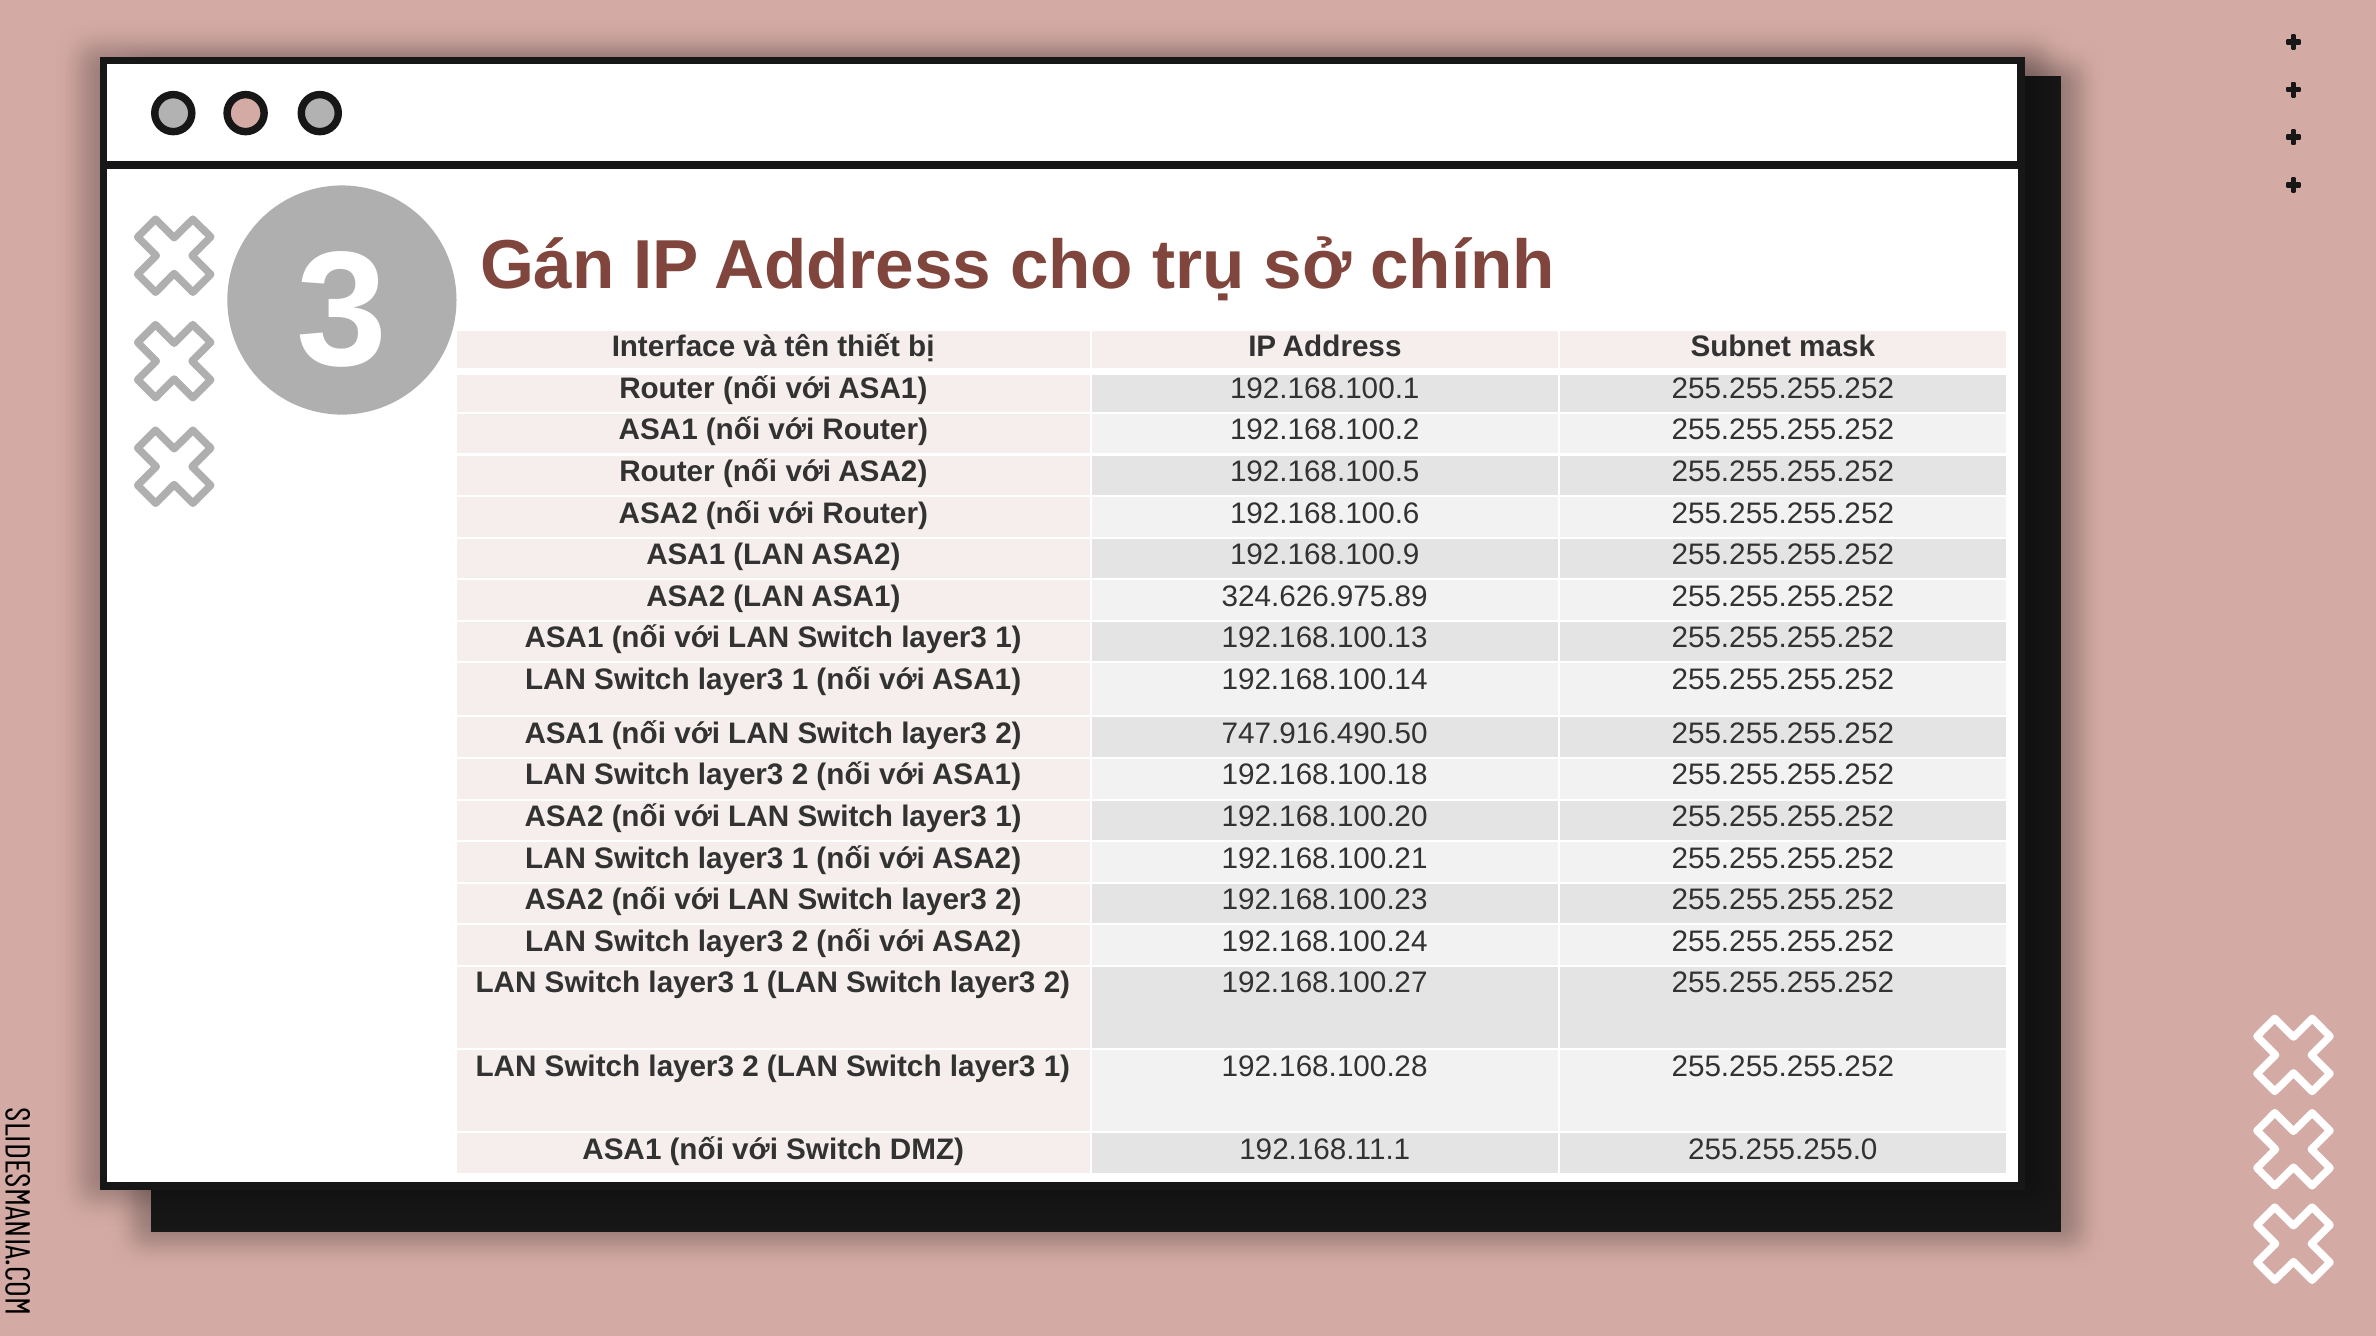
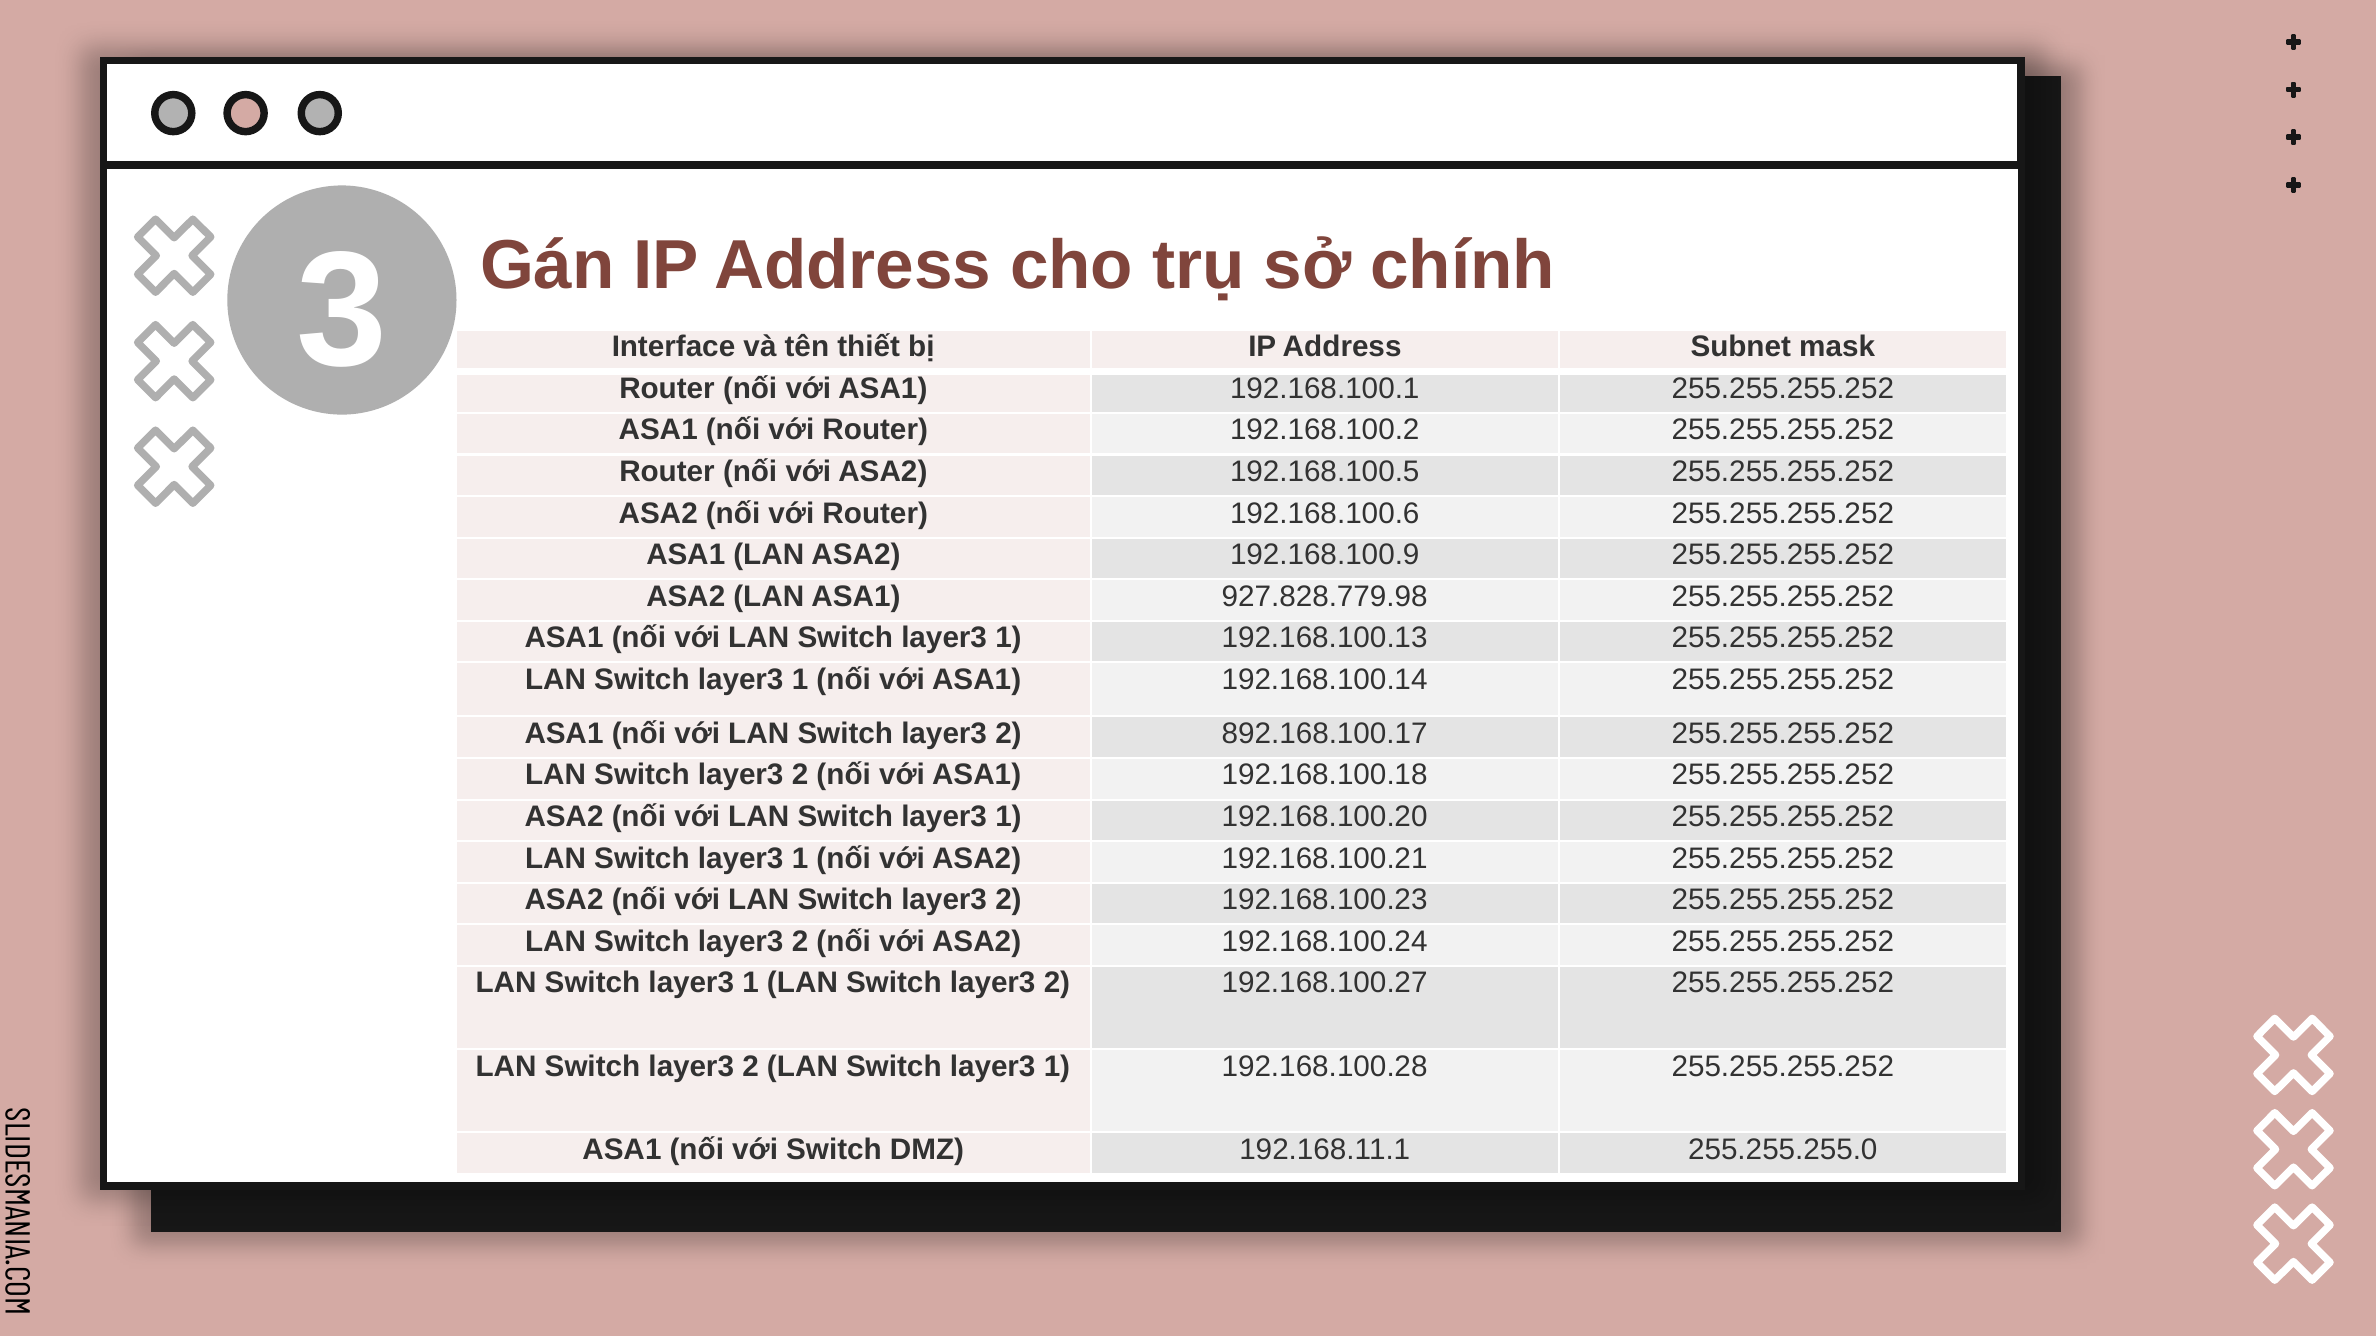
324.626.975.89: 324.626.975.89 -> 927.828.779.98
747.916.490.50: 747.916.490.50 -> 892.168.100.17
